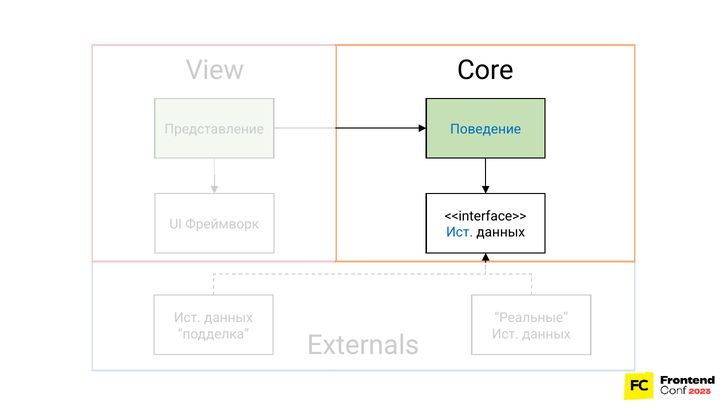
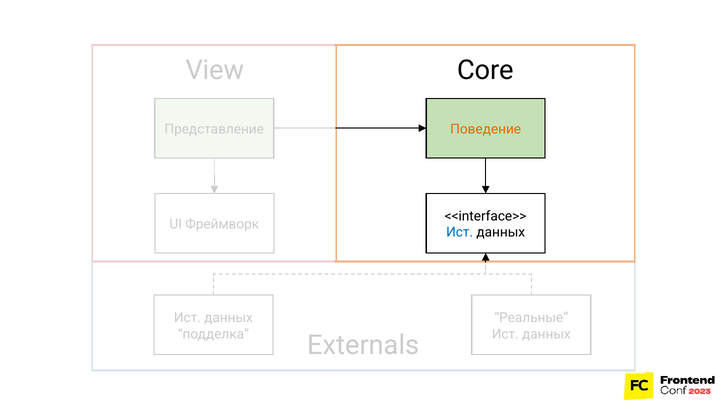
Поведение colour: blue -> orange
